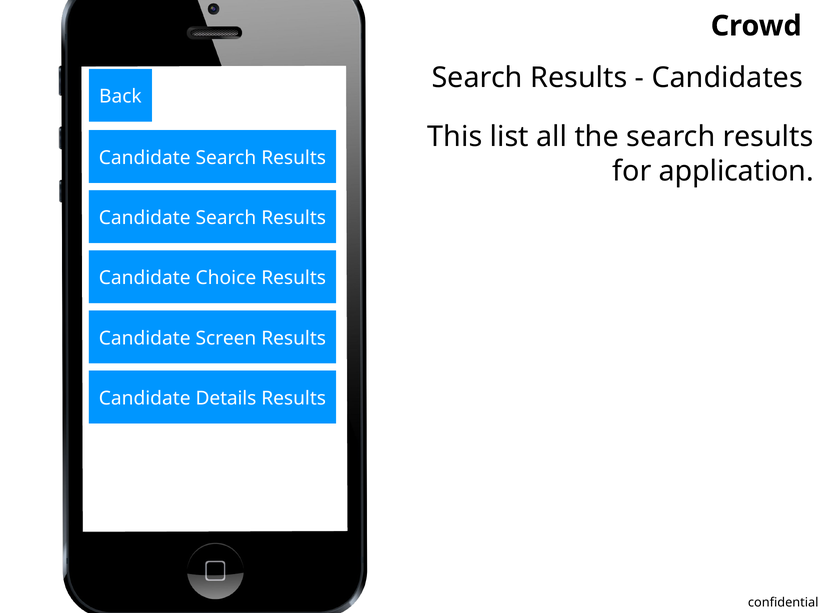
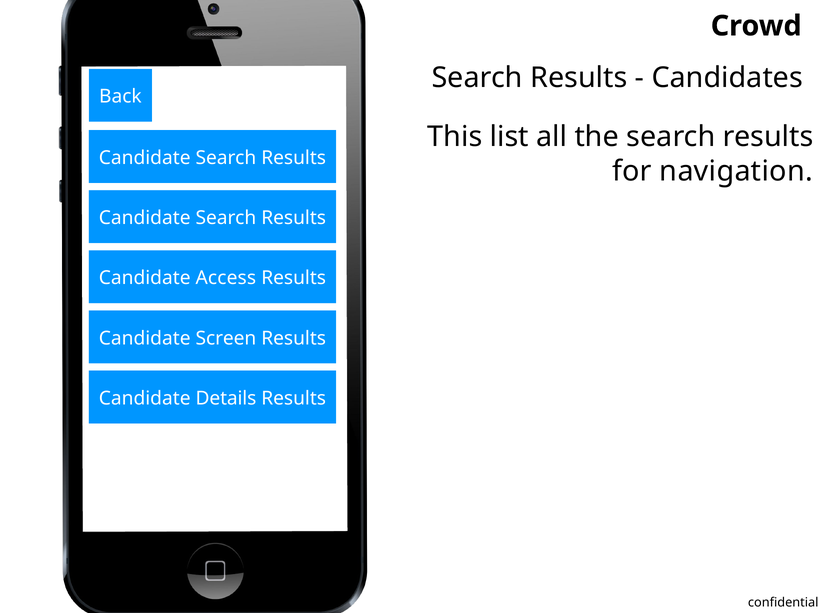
application: application -> navigation
Choice: Choice -> Access
